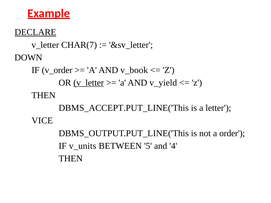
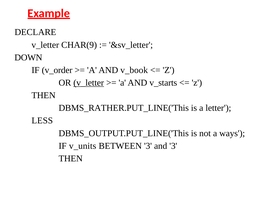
DECLARE underline: present -> none
CHAR(7: CHAR(7 -> CHAR(9
v_yield: v_yield -> v_starts
DBMS_ACCEPT.PUT_LINE('This: DBMS_ACCEPT.PUT_LINE('This -> DBMS_RATHER.PUT_LINE('This
VICE: VICE -> LESS
order: order -> ways
BETWEEN 5: 5 -> 3
and 4: 4 -> 3
